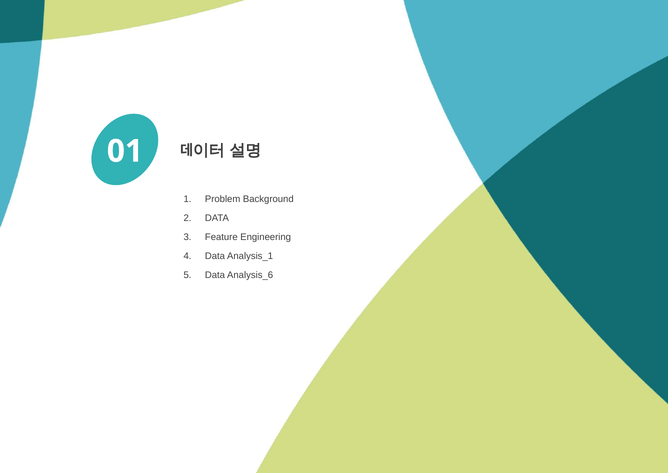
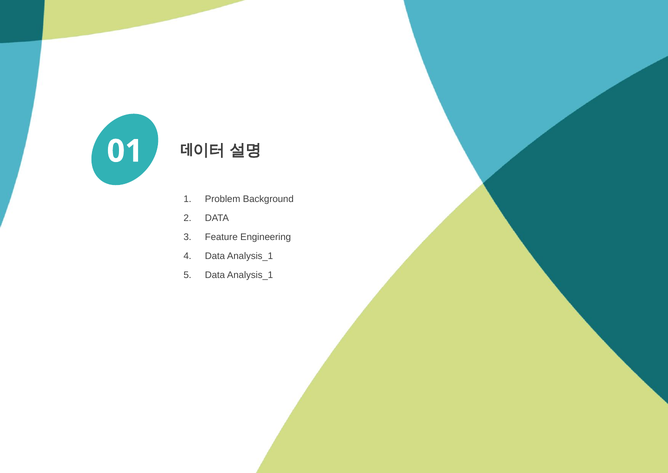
Analysis_6 at (250, 275): Analysis_6 -> Analysis_1
